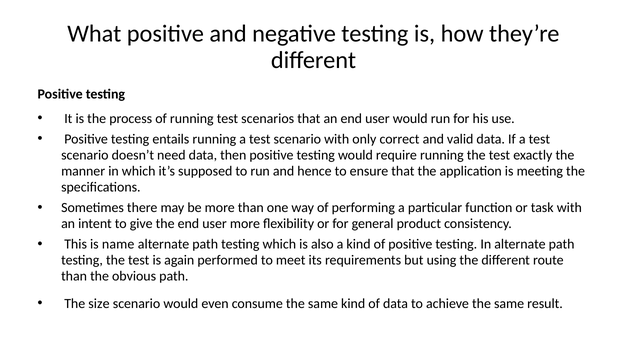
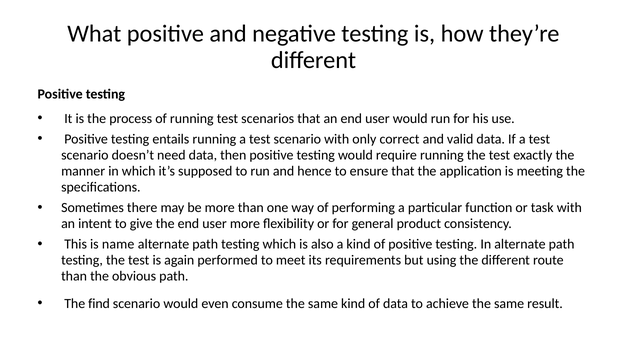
size: size -> find
